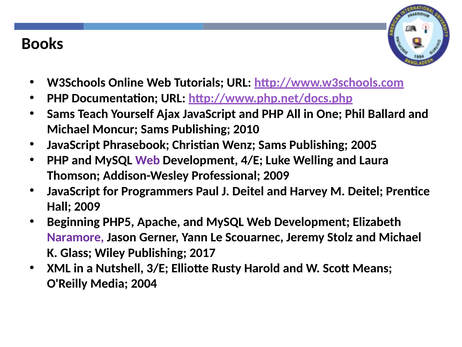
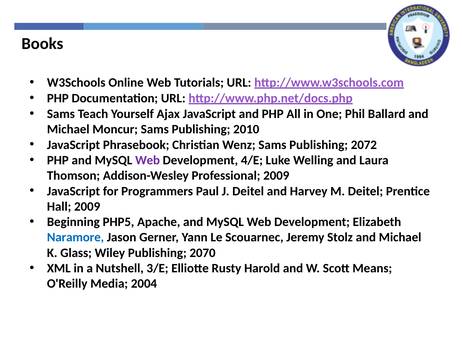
2005: 2005 -> 2072
Naramore colour: purple -> blue
2017: 2017 -> 2070
